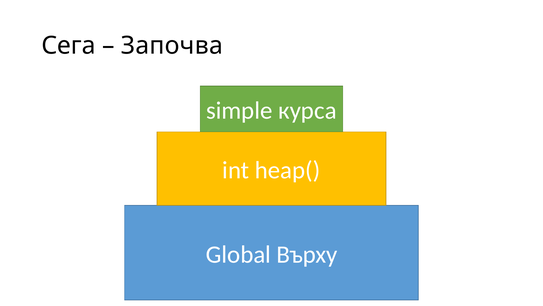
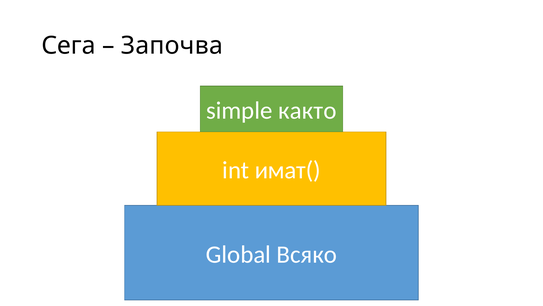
курса: курса -> както
heap(: heap( -> имат(
Върху: Върху -> Всяко
